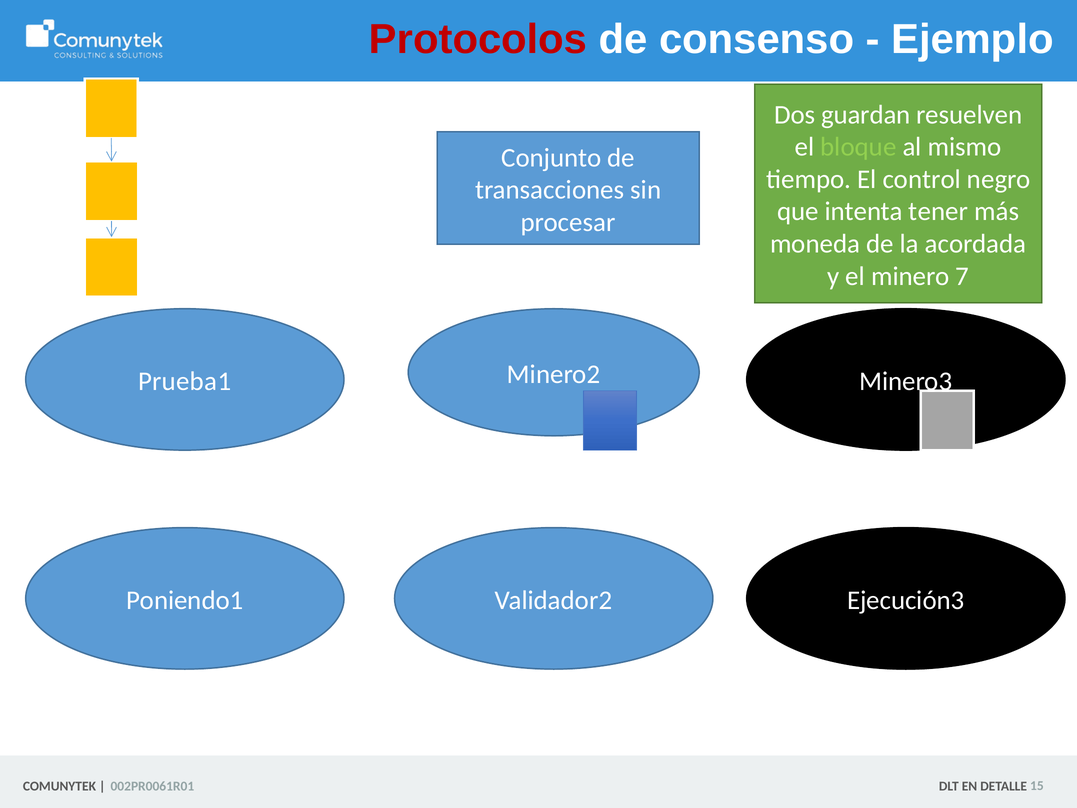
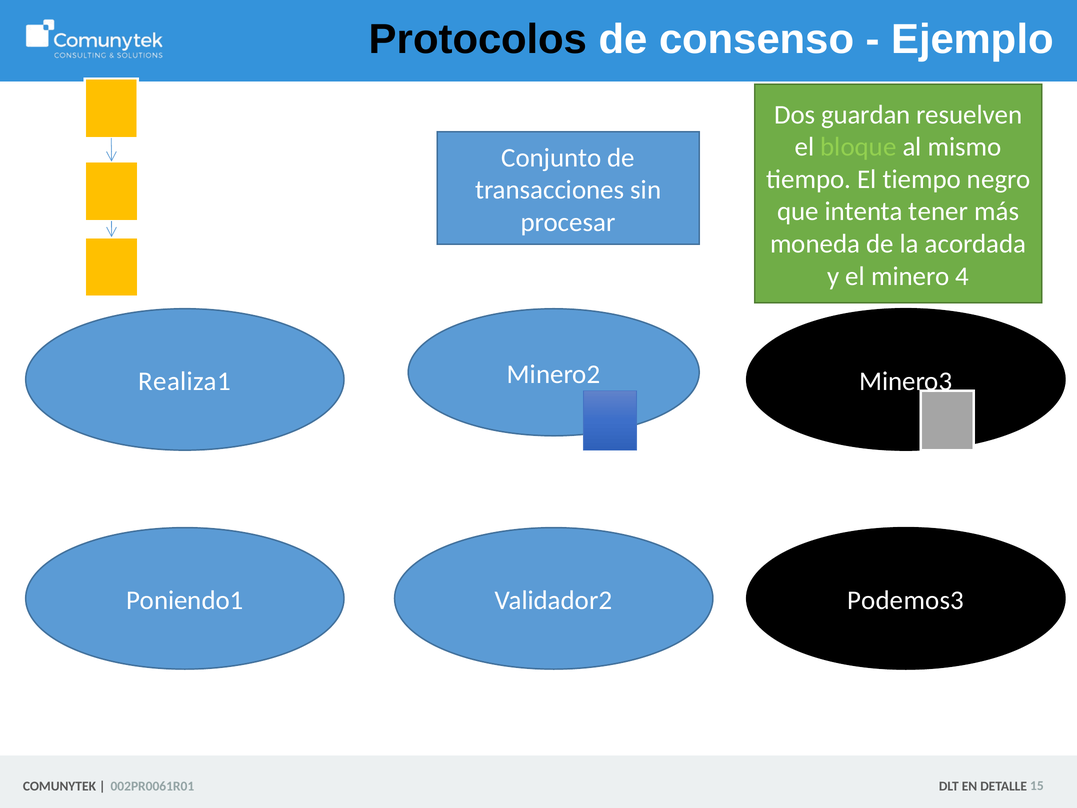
Protocolos colour: red -> black
El control: control -> tiempo
7: 7 -> 4
Prueba1: Prueba1 -> Realiza1
Ejecución3: Ejecución3 -> Podemos3
